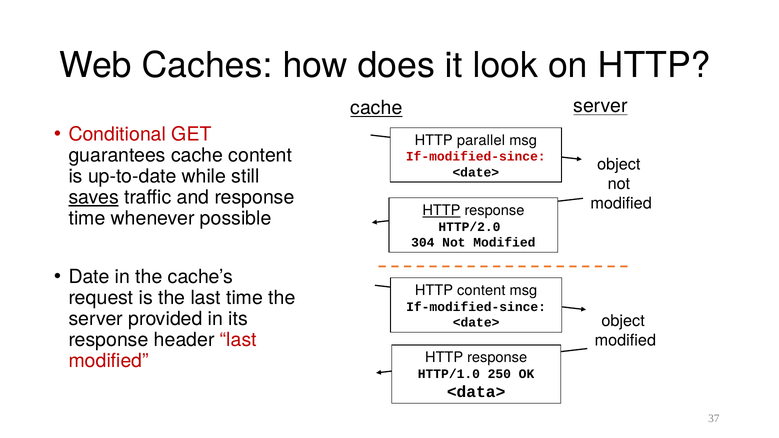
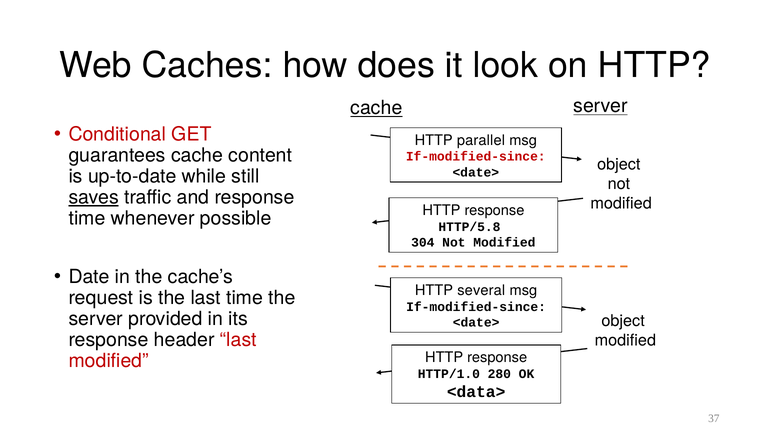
HTTP at (441, 211) underline: present -> none
HTTP/2.0: HTTP/2.0 -> HTTP/5.8
HTTP content: content -> several
250: 250 -> 280
